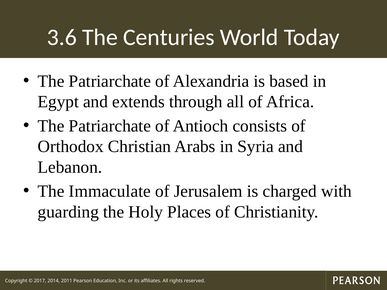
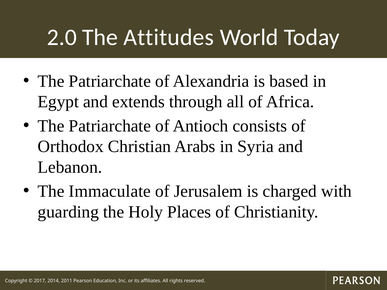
3.6: 3.6 -> 2.0
Centuries: Centuries -> Attitudes
